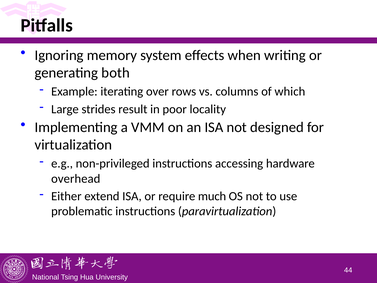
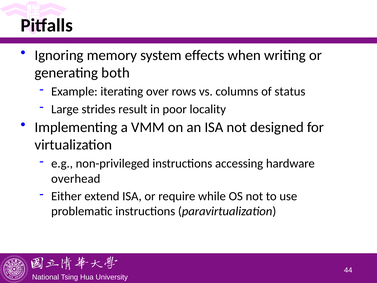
which: which -> status
much: much -> while
